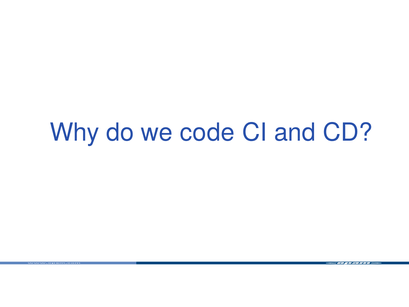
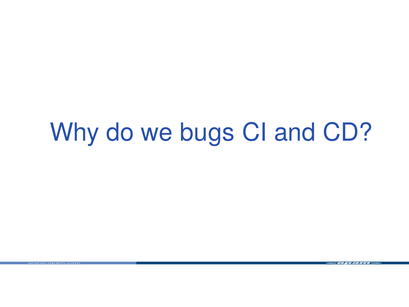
code: code -> bugs
